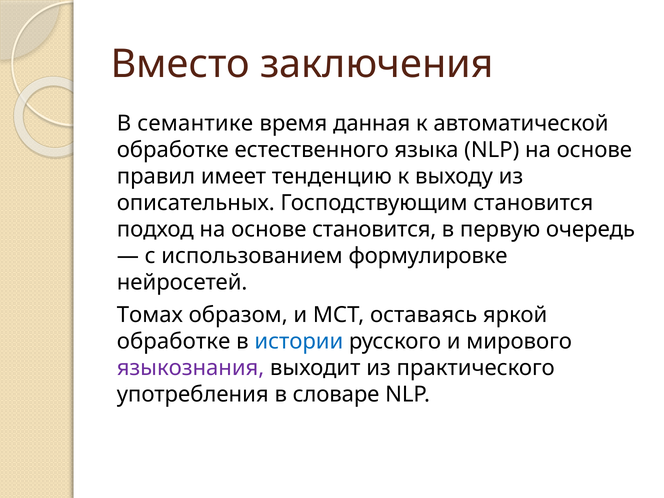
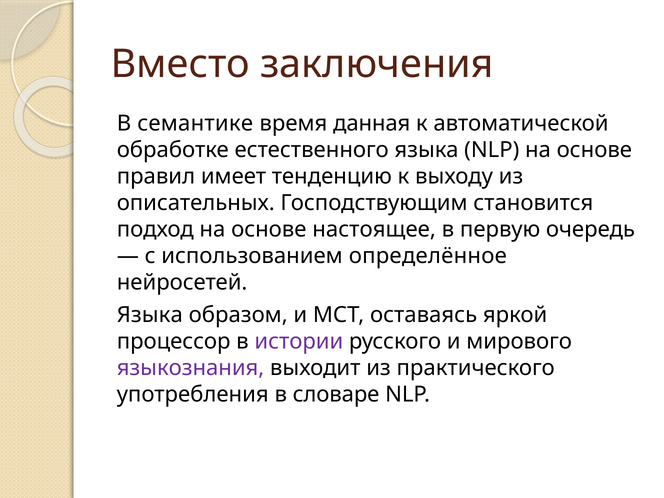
основе становится: становится -> настоящее
формулировке: формулировке -> определённое
Томах at (150, 315): Томах -> Языка
обработке at (174, 341): обработке -> процессор
истории colour: blue -> purple
